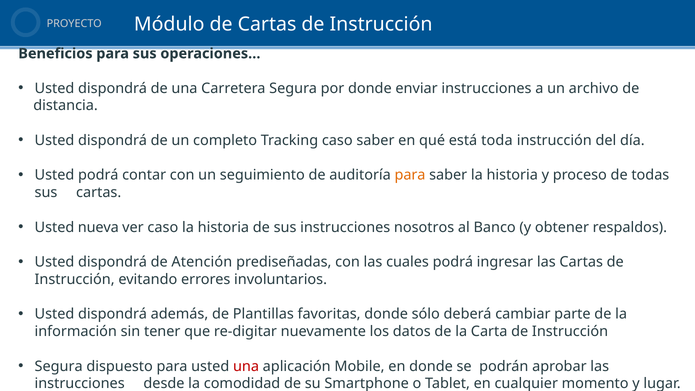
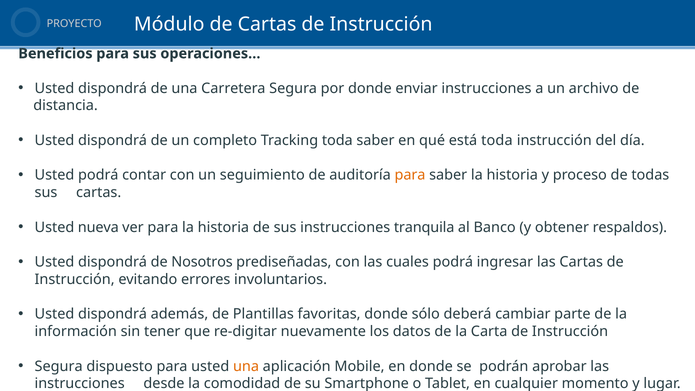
Tracking caso: caso -> toda
ver caso: caso -> para
nosotros: nosotros -> tranquila
Atención: Atención -> Nosotros
una at (246, 366) colour: red -> orange
